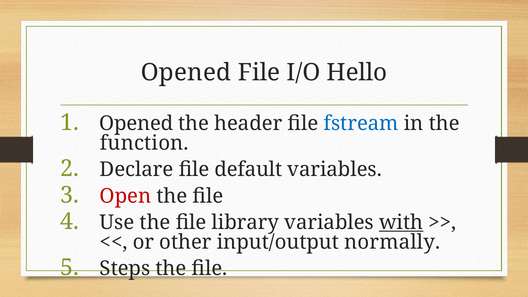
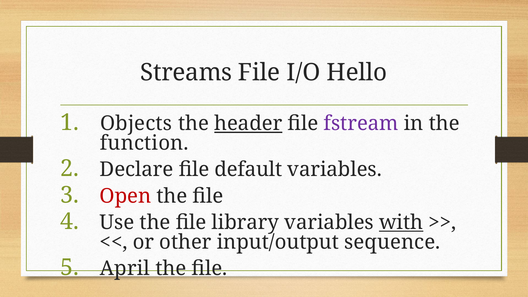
Opened at (186, 72): Opened -> Streams
Opened at (136, 124): Opened -> Objects
header underline: none -> present
fstream colour: blue -> purple
normally: normally -> sequence
Steps: Steps -> April
